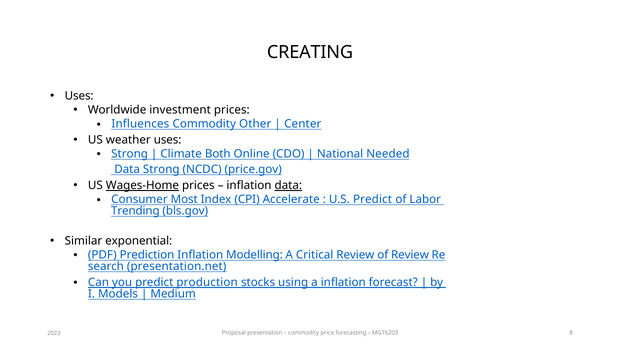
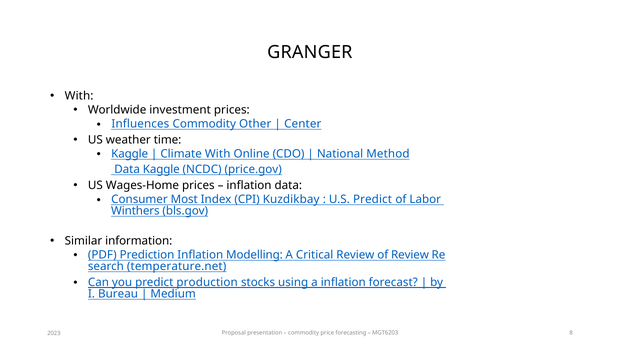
CREATING: CREATING -> GRANGER
Uses at (79, 96): Uses -> With
weather uses: uses -> time
Strong at (130, 154): Strong -> Kaggle
Climate Both: Both -> With
Needed: Needed -> Method
Data Strong: Strong -> Kaggle
Wages-Home underline: present -> none
data at (288, 185) underline: present -> none
Accelerate: Accelerate -> Kuzdikbay
Trending: Trending -> Winthers
exponential: exponential -> information
presentation.net: presentation.net -> temperature.net
Models: Models -> Bureau
